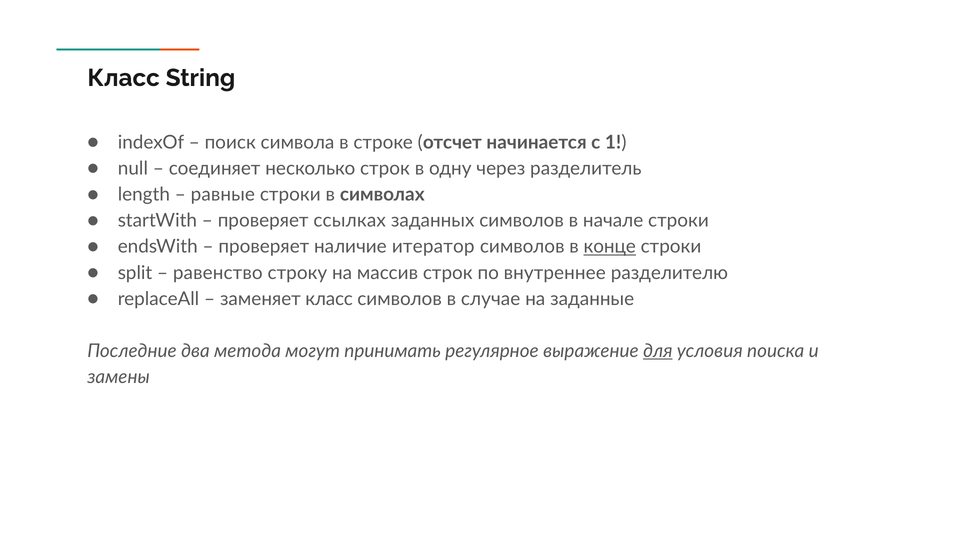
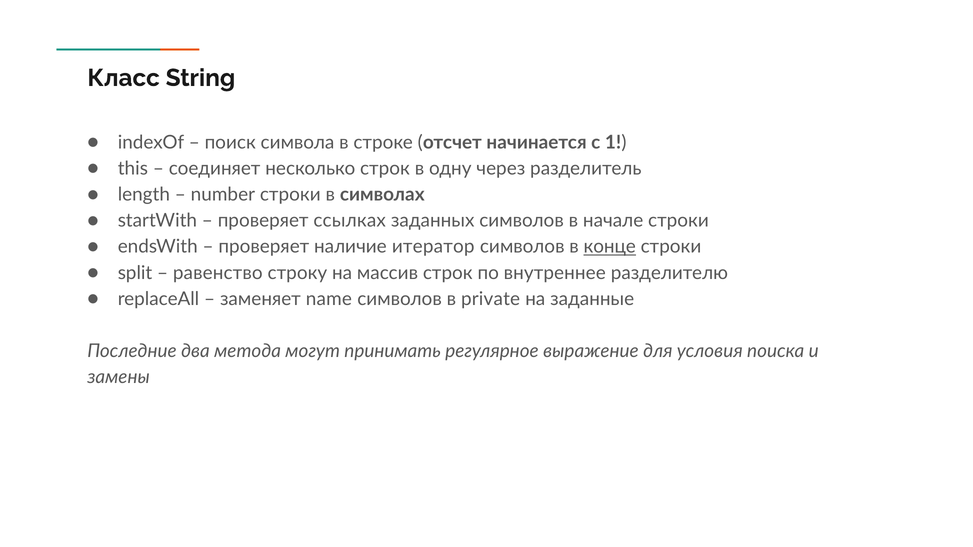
null: null -> this
равные: равные -> number
заменяет класс: класс -> name
случае: случае -> private
для underline: present -> none
